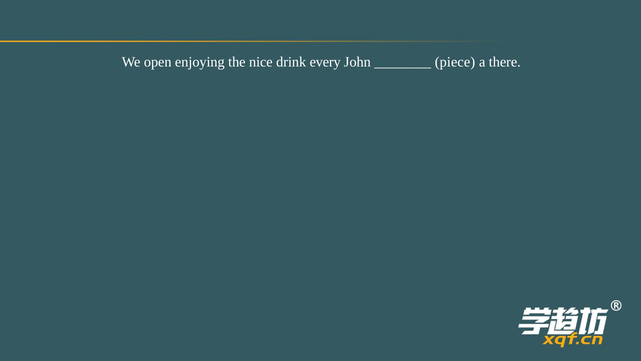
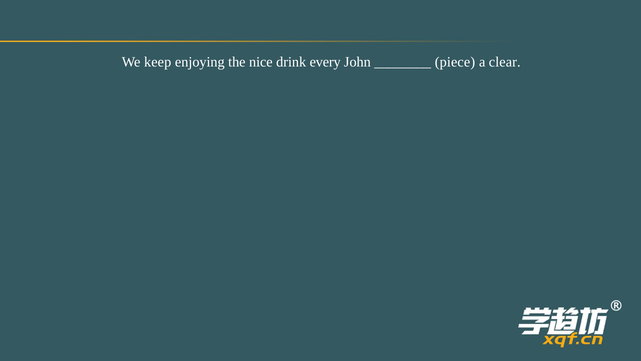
open: open -> keep
there: there -> clear
